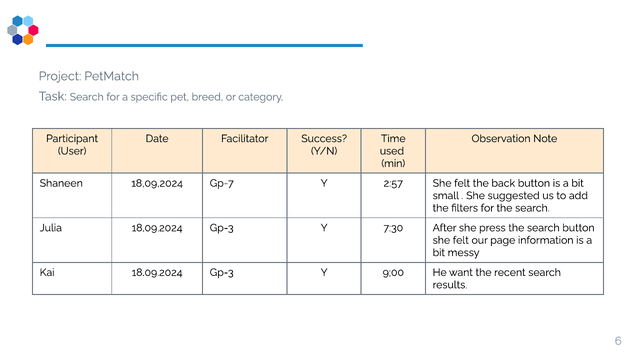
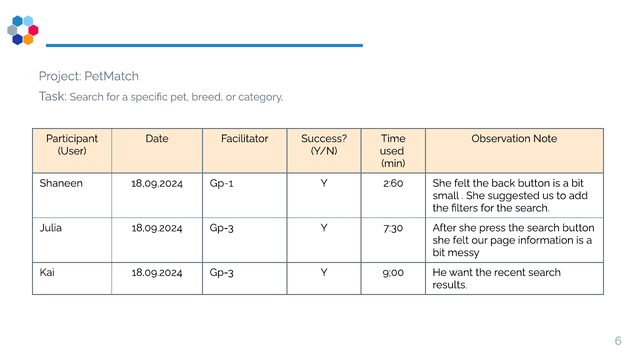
Gp-7: Gp-7 -> Gp-1
2:57: 2:57 -> 2:60
